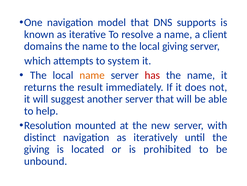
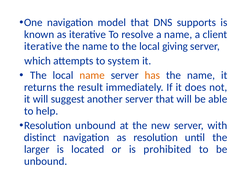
domains at (43, 46): domains -> iterative
has colour: red -> orange
Resolution mounted: mounted -> unbound
as iteratively: iteratively -> resolution
giving at (37, 149): giving -> larger
